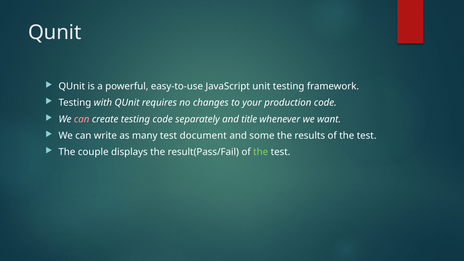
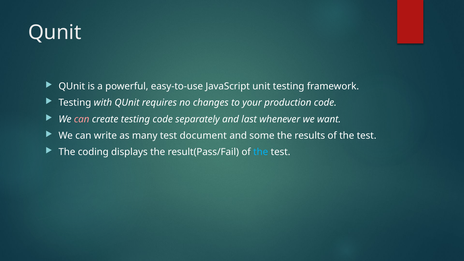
title: title -> last
couple: couple -> coding
the at (261, 152) colour: light green -> light blue
